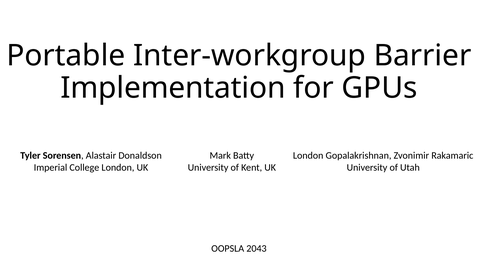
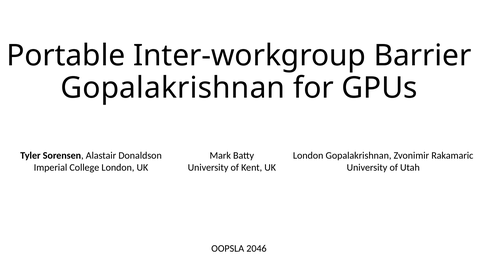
Implementation at (173, 88): Implementation -> Gopalakrishnan
2043: 2043 -> 2046
